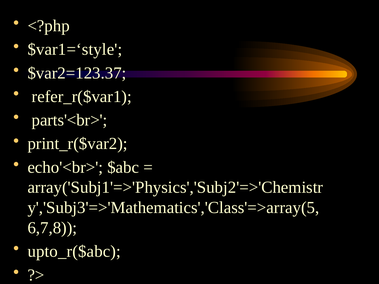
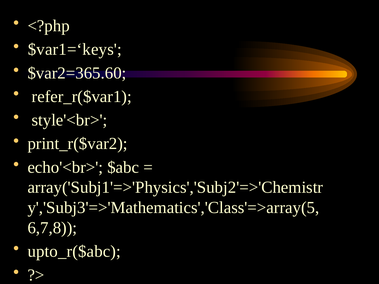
$var1=‘style: $var1=‘style -> $var1=‘keys
$var2=123.37: $var2=123.37 -> $var2=365.60
parts'<br>: parts'<br> -> style'<br>
